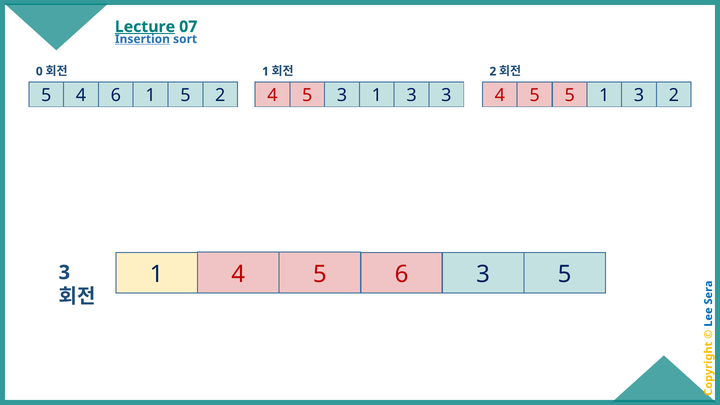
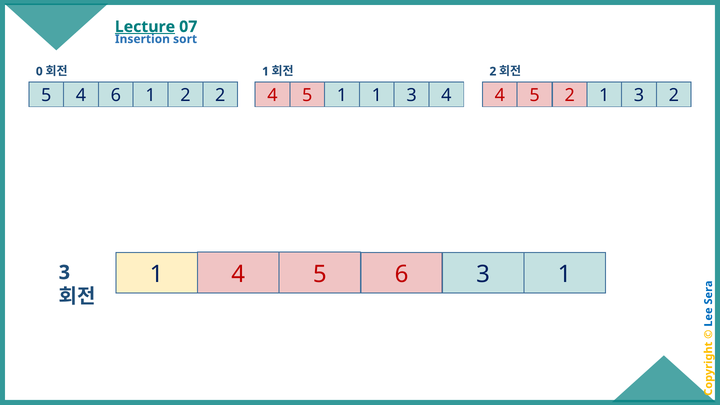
Insertion underline: present -> none
1 5: 5 -> 2
3 at (342, 96): 3 -> 1
3 3: 3 -> 4
5 at (570, 96): 5 -> 2
3 5: 5 -> 1
